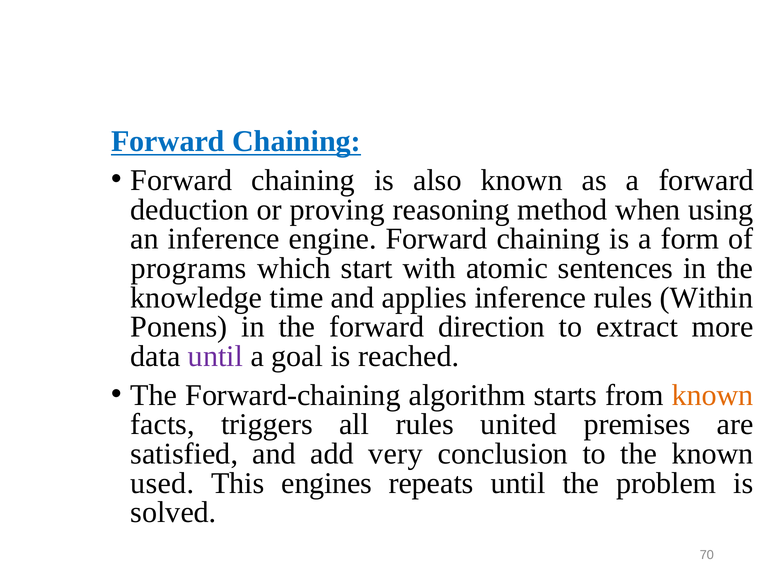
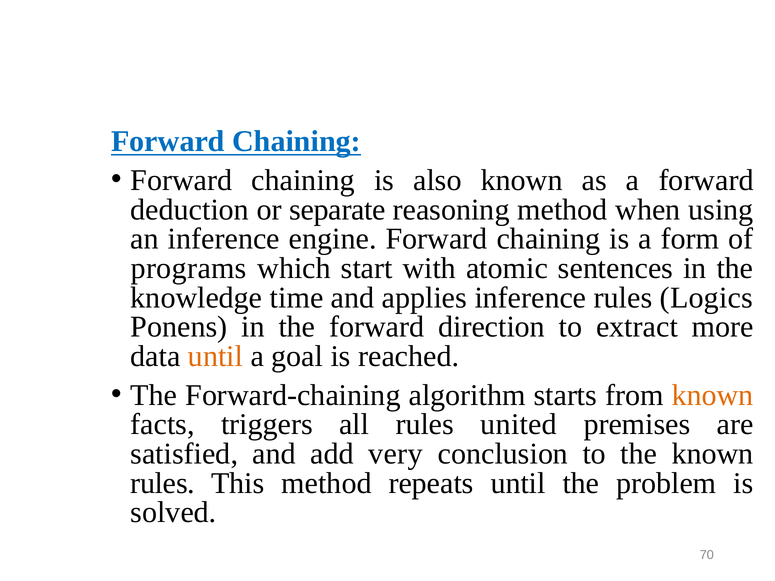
proving: proving -> separate
Within: Within -> Logics
until at (216, 356) colour: purple -> orange
used at (162, 483): used -> rules
This engines: engines -> method
